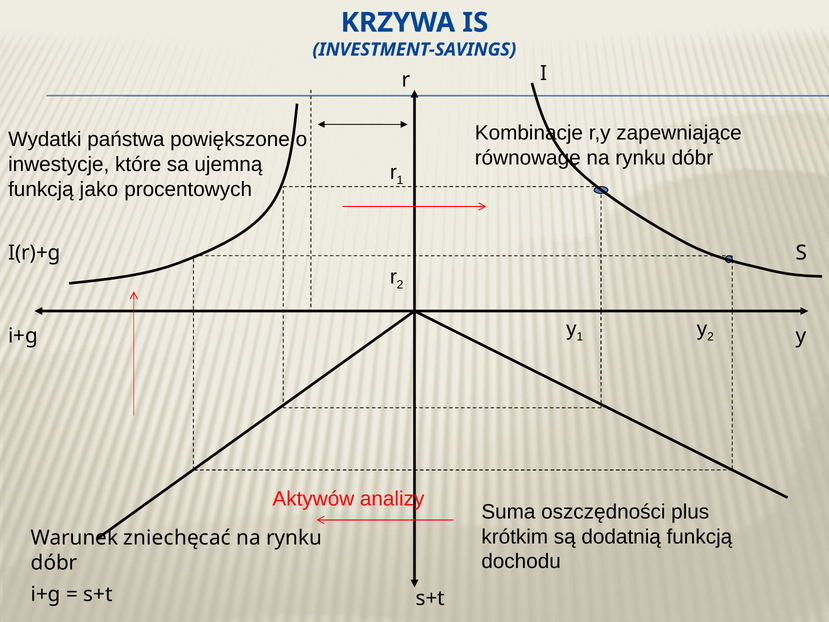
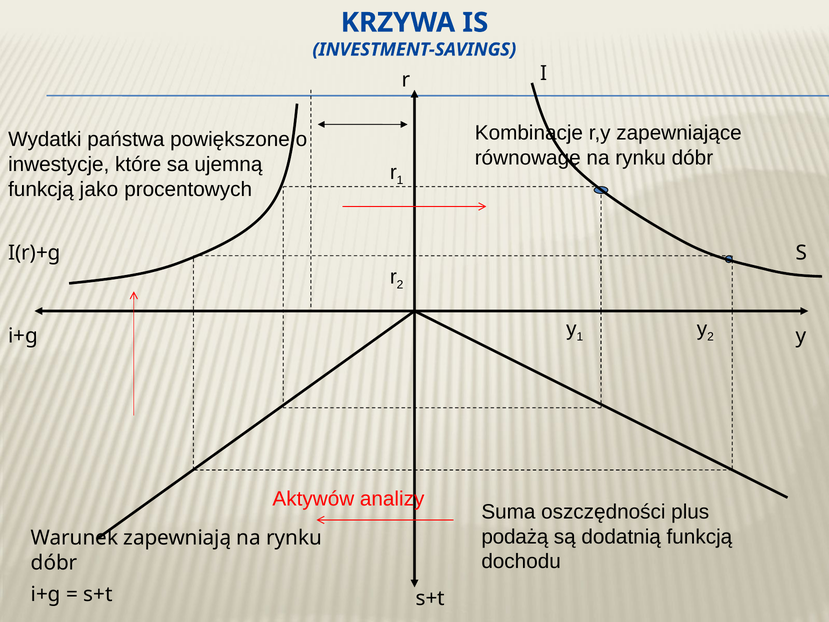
krótkim: krótkim -> podażą
zniechęcać: zniechęcać -> zapewniają
